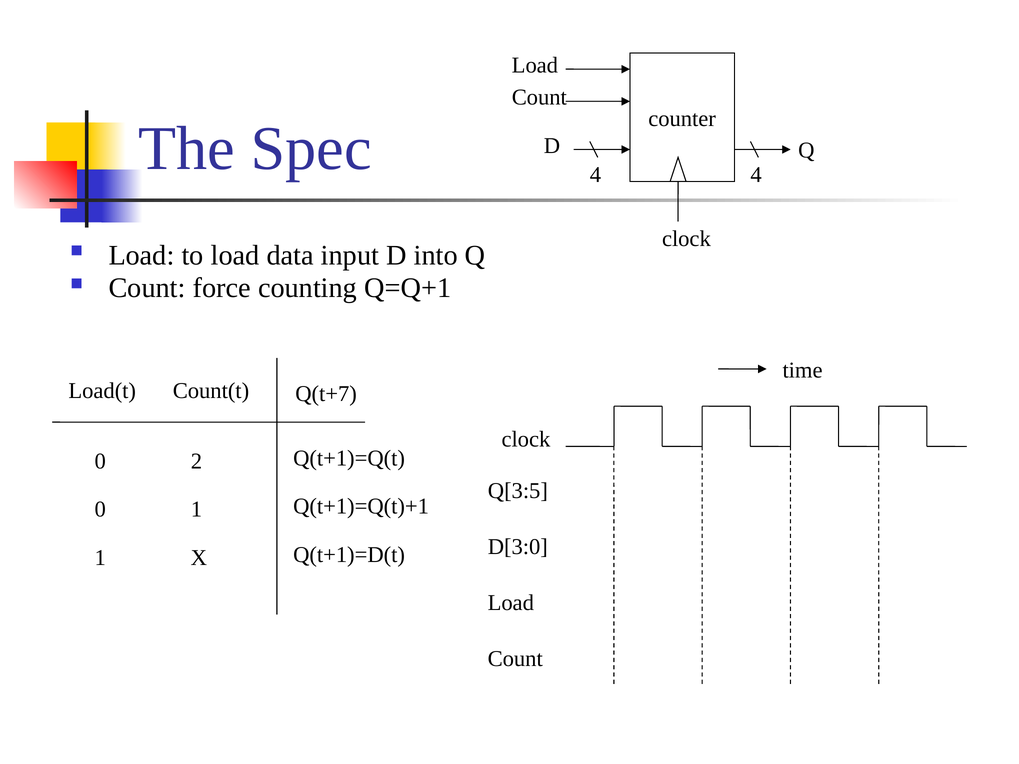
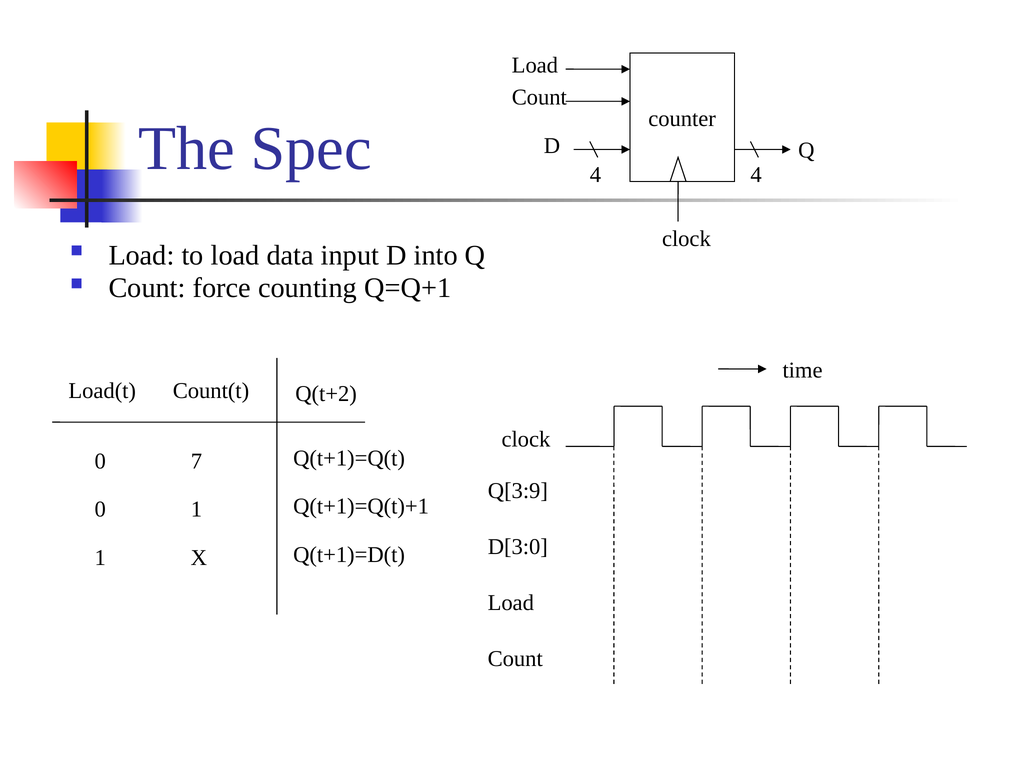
Q(t+7: Q(t+7 -> Q(t+2
2: 2 -> 7
Q[3:5: Q[3:5 -> Q[3:9
